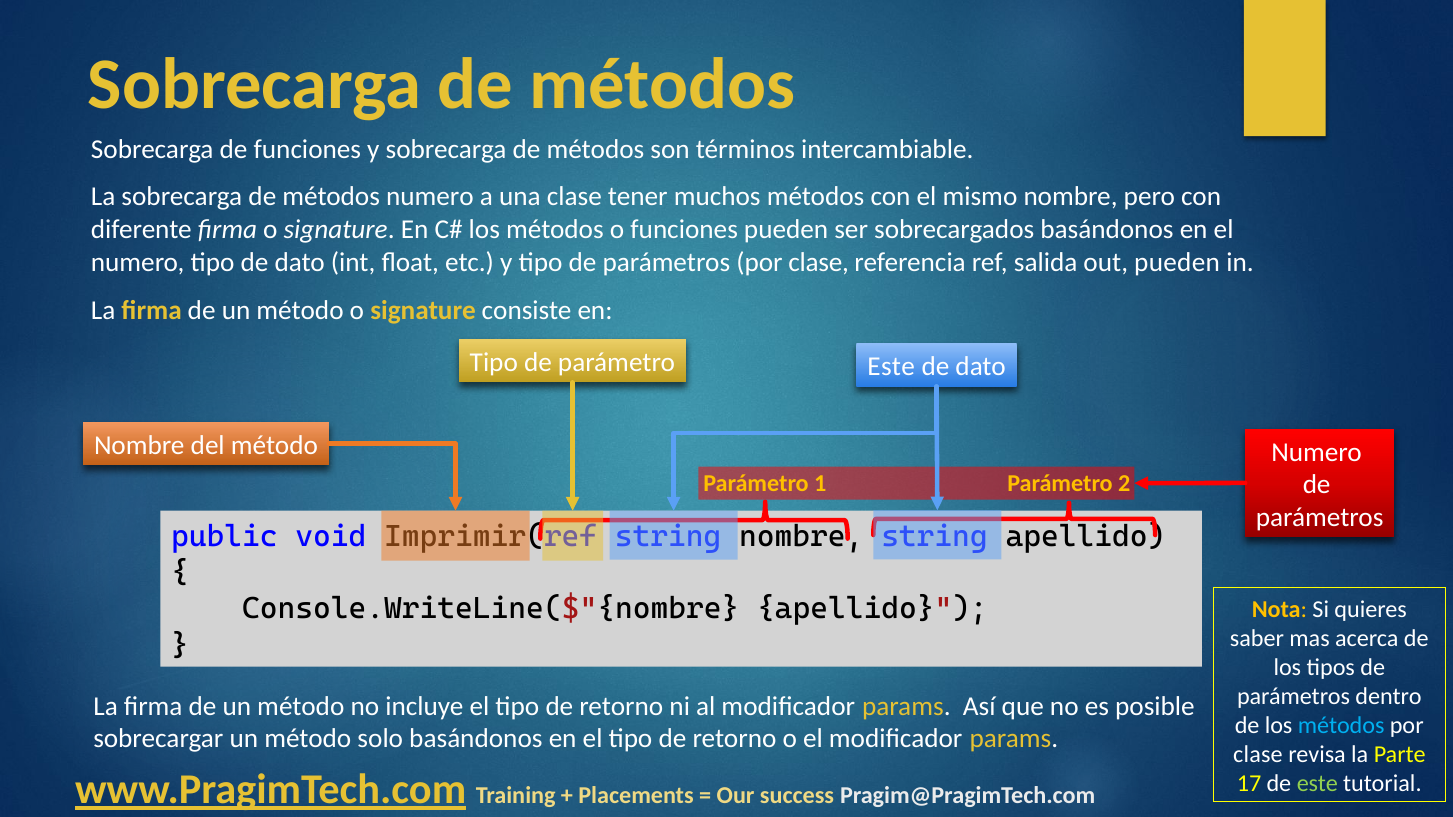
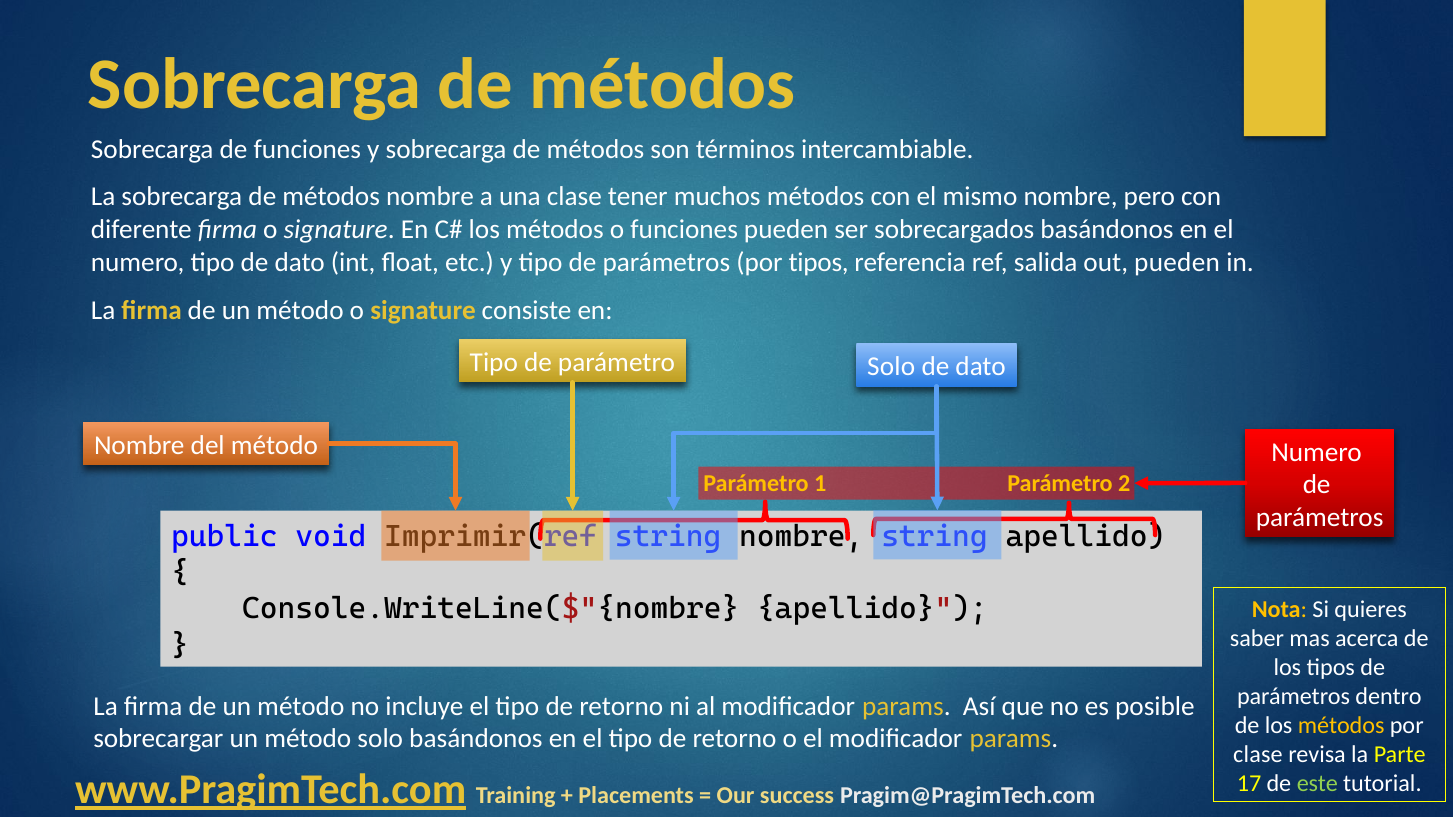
métodos numero: numero -> nombre
parámetros por clase: clase -> tipos
parámetro Este: Este -> Solo
métodos at (1341, 726) colour: light blue -> yellow
